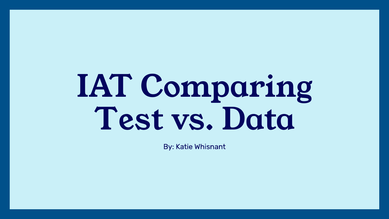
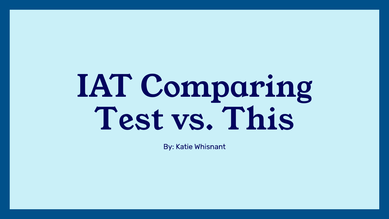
Data: Data -> This
